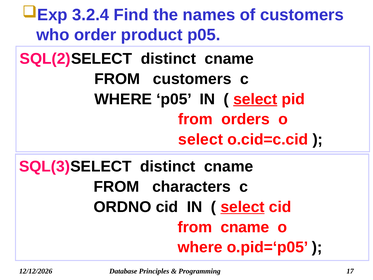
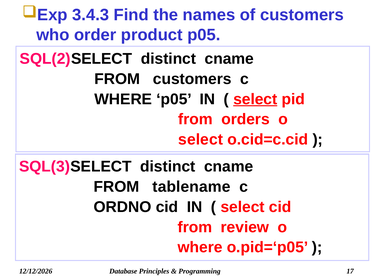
3.2.4: 3.2.4 -> 3.4.3
characters: characters -> tablename
select at (243, 207) underline: present -> none
from cname: cname -> review
